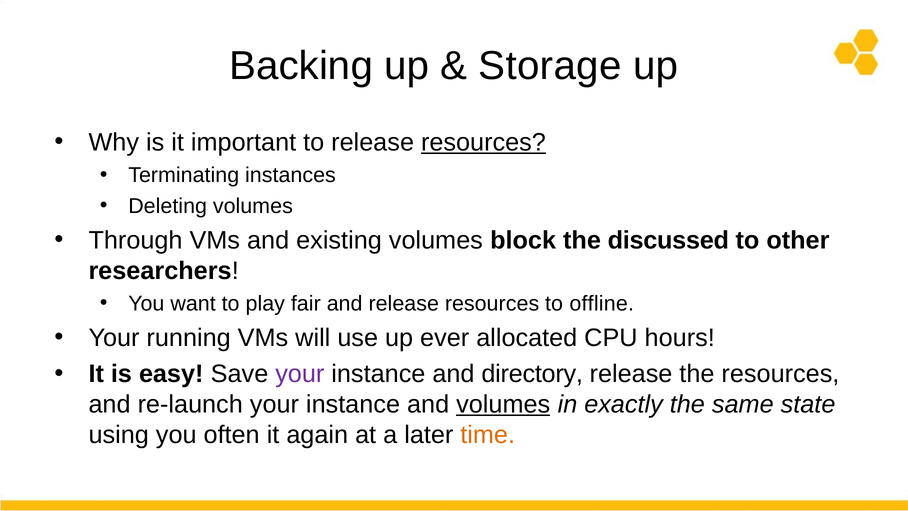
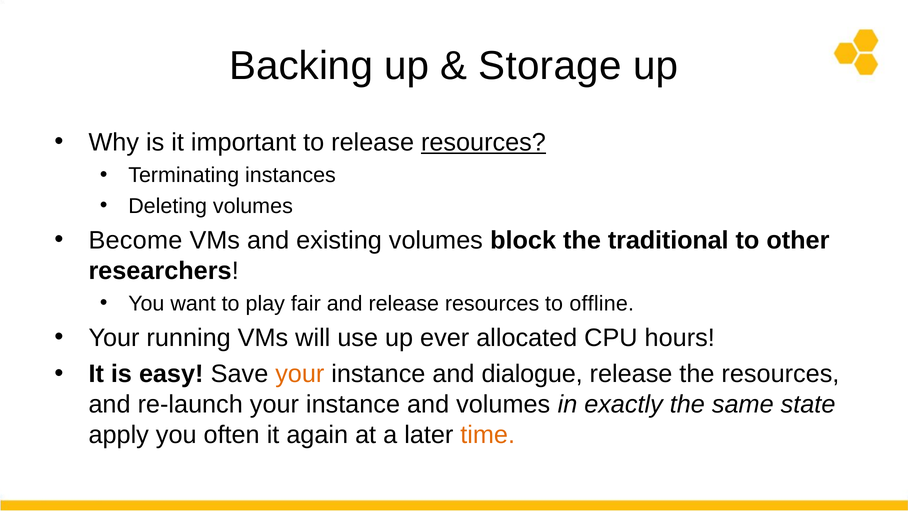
Through: Through -> Become
discussed: discussed -> traditional
your at (300, 374) colour: purple -> orange
directory: directory -> dialogue
volumes at (503, 404) underline: present -> none
using: using -> apply
